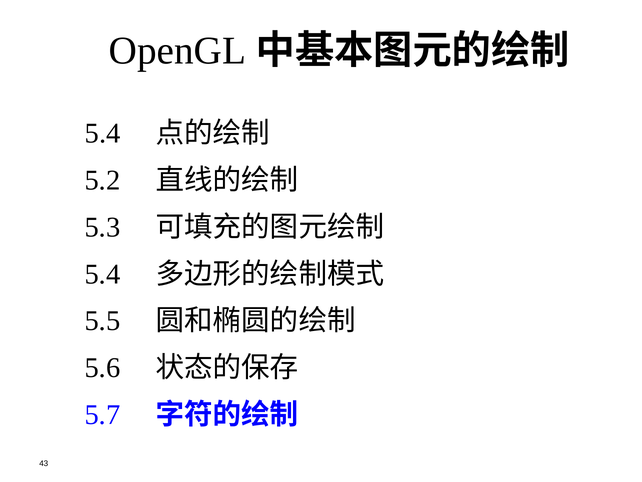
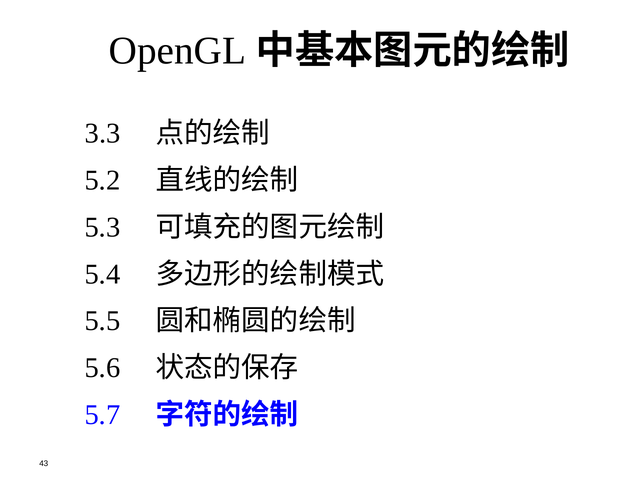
5.4 at (103, 133): 5.4 -> 3.3
